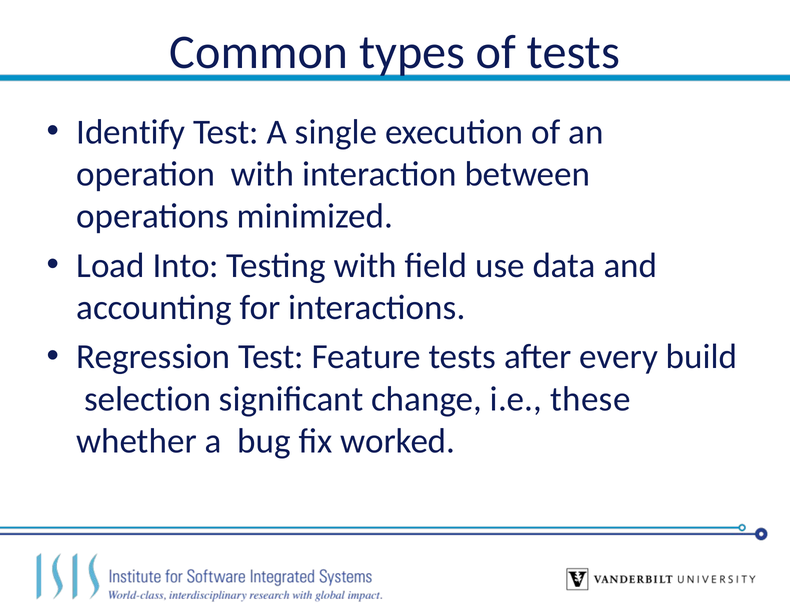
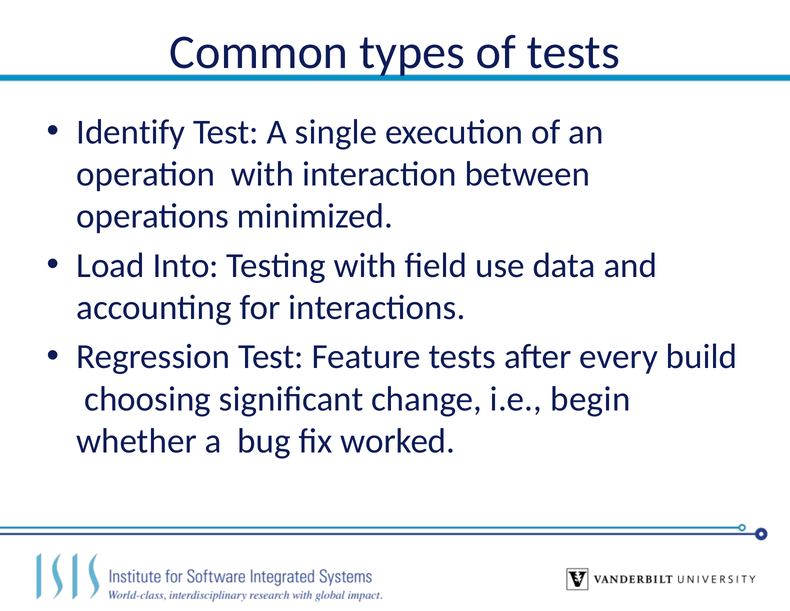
selection: selection -> choosing
these: these -> begin
